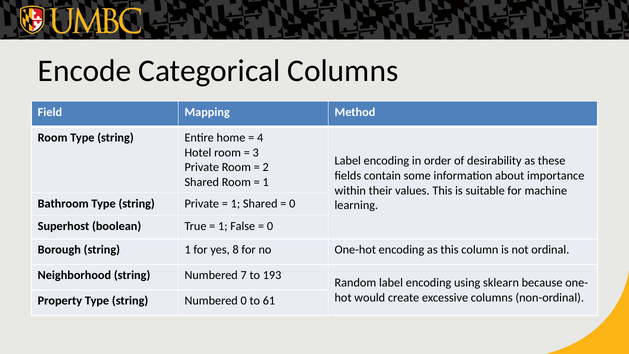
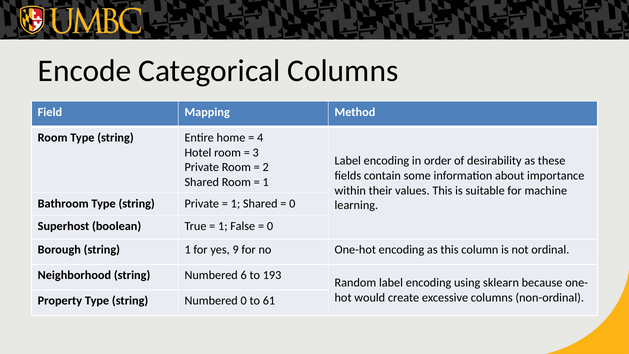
8: 8 -> 9
7: 7 -> 6
